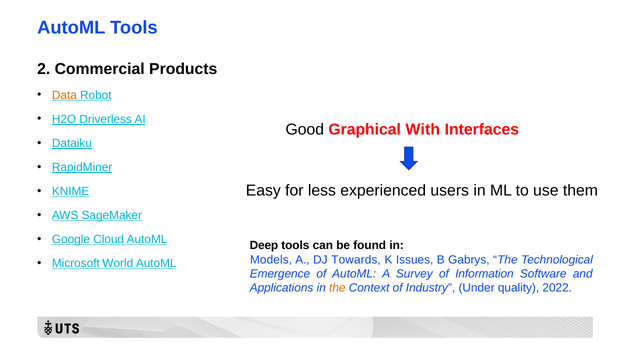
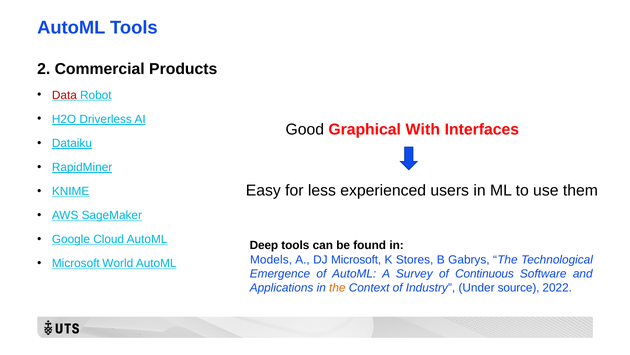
Data colour: orange -> red
DJ Towards: Towards -> Microsoft
Issues: Issues -> Stores
Information: Information -> Continuous
quality: quality -> source
